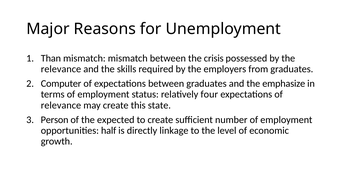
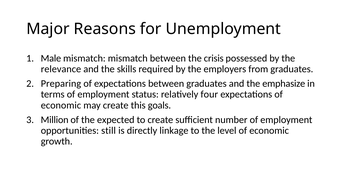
Than: Than -> Male
Computer: Computer -> Preparing
relevance at (61, 105): relevance -> economic
state: state -> goals
Person: Person -> Million
half: half -> still
